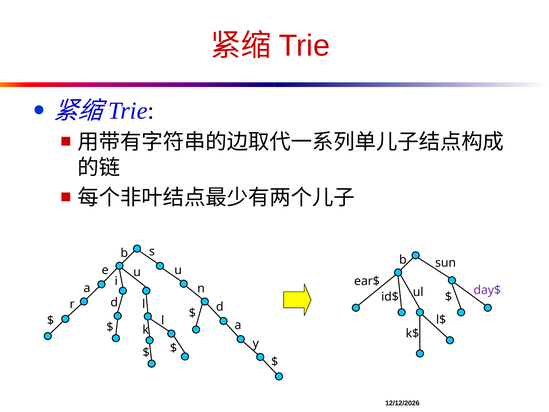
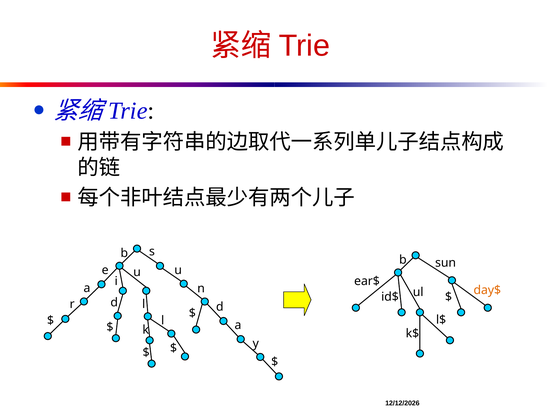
day$ colour: purple -> orange
